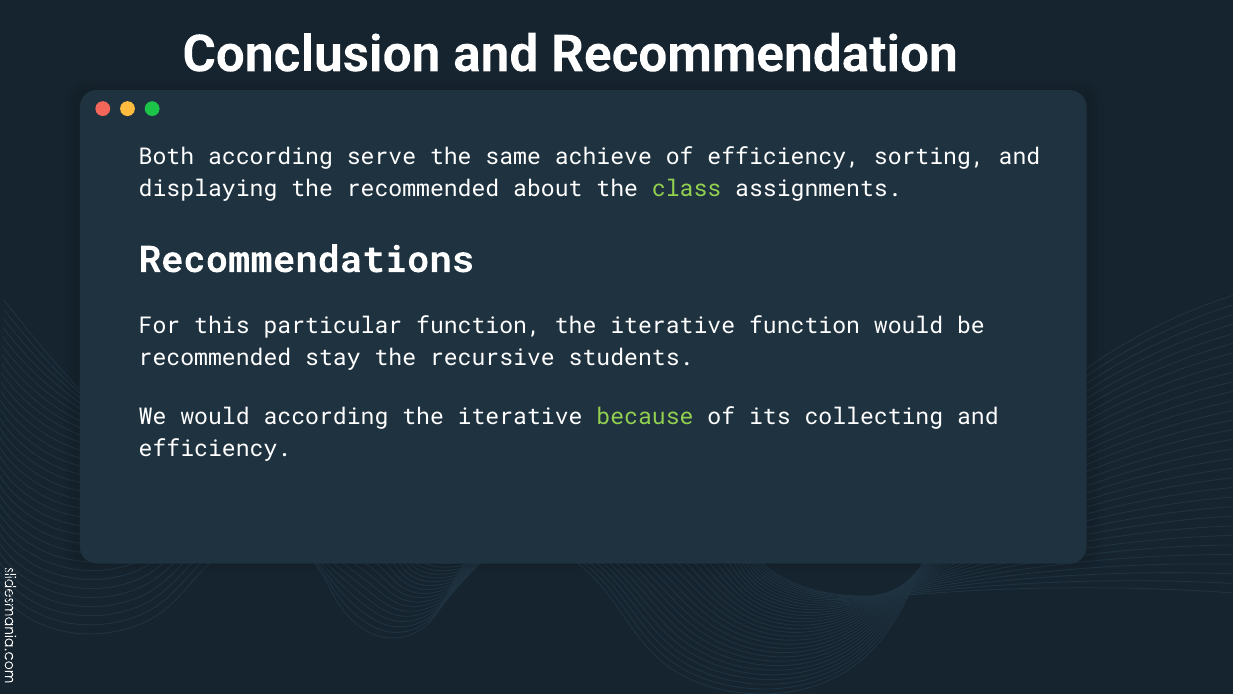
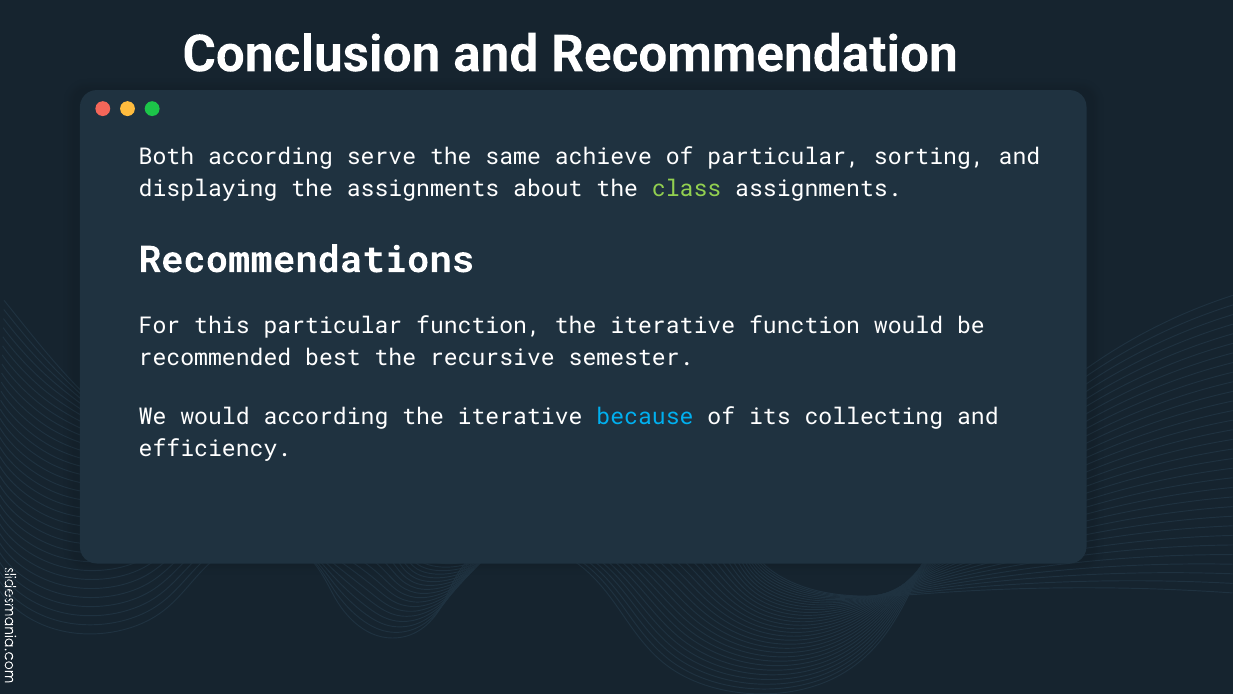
of efficiency: efficiency -> particular
the recommended: recommended -> assignments
stay: stay -> best
students: students -> semester
because colour: light green -> light blue
